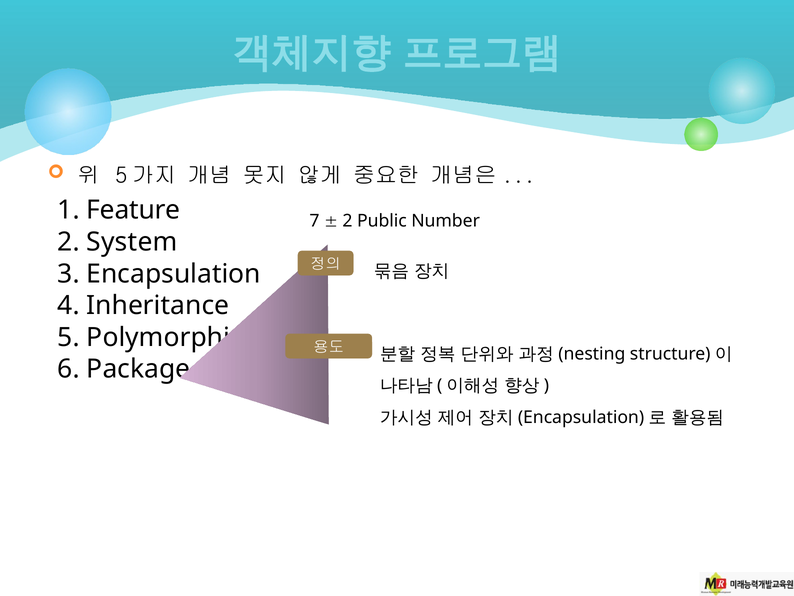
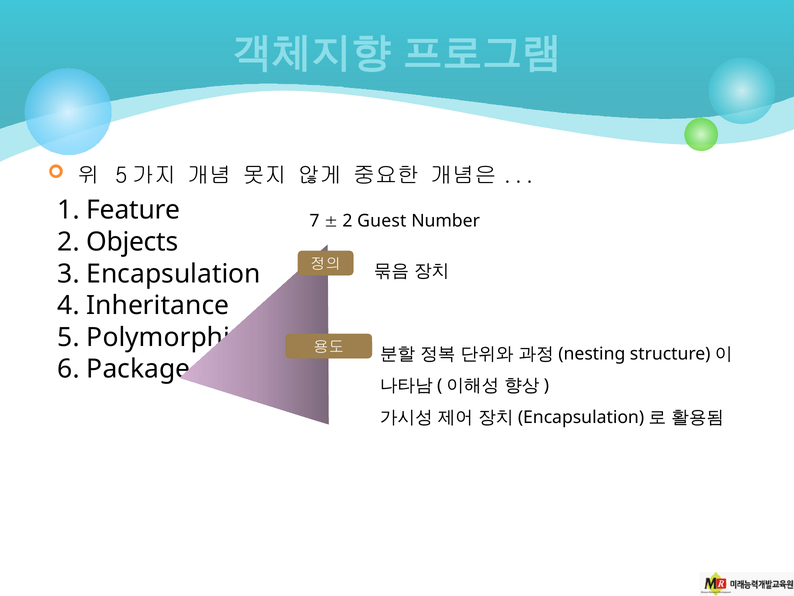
Public: Public -> Guest
System: System -> Objects
